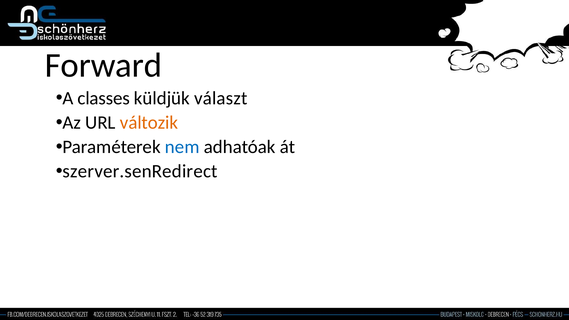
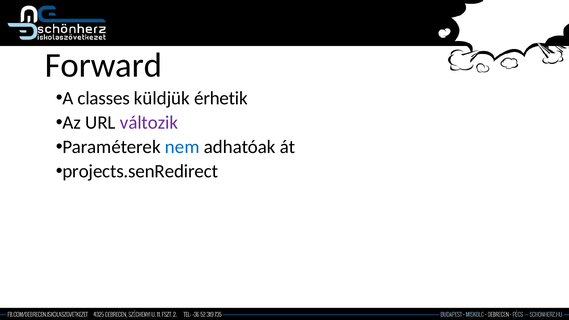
választ: választ -> érhetik
változik colour: orange -> purple
szerver.senRedirect: szerver.senRedirect -> projects.senRedirect
